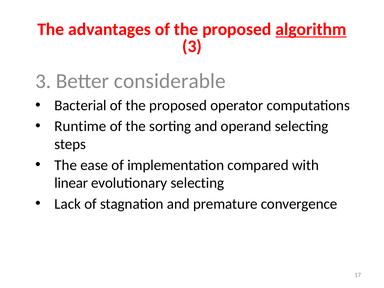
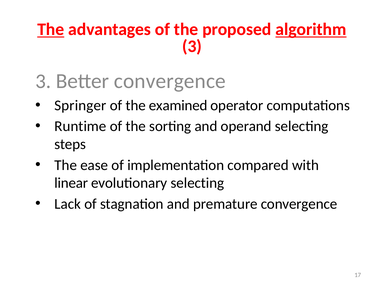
The at (51, 29) underline: none -> present
Better considerable: considerable -> convergence
Bacterial: Bacterial -> Springer
proposed at (178, 105): proposed -> examined
